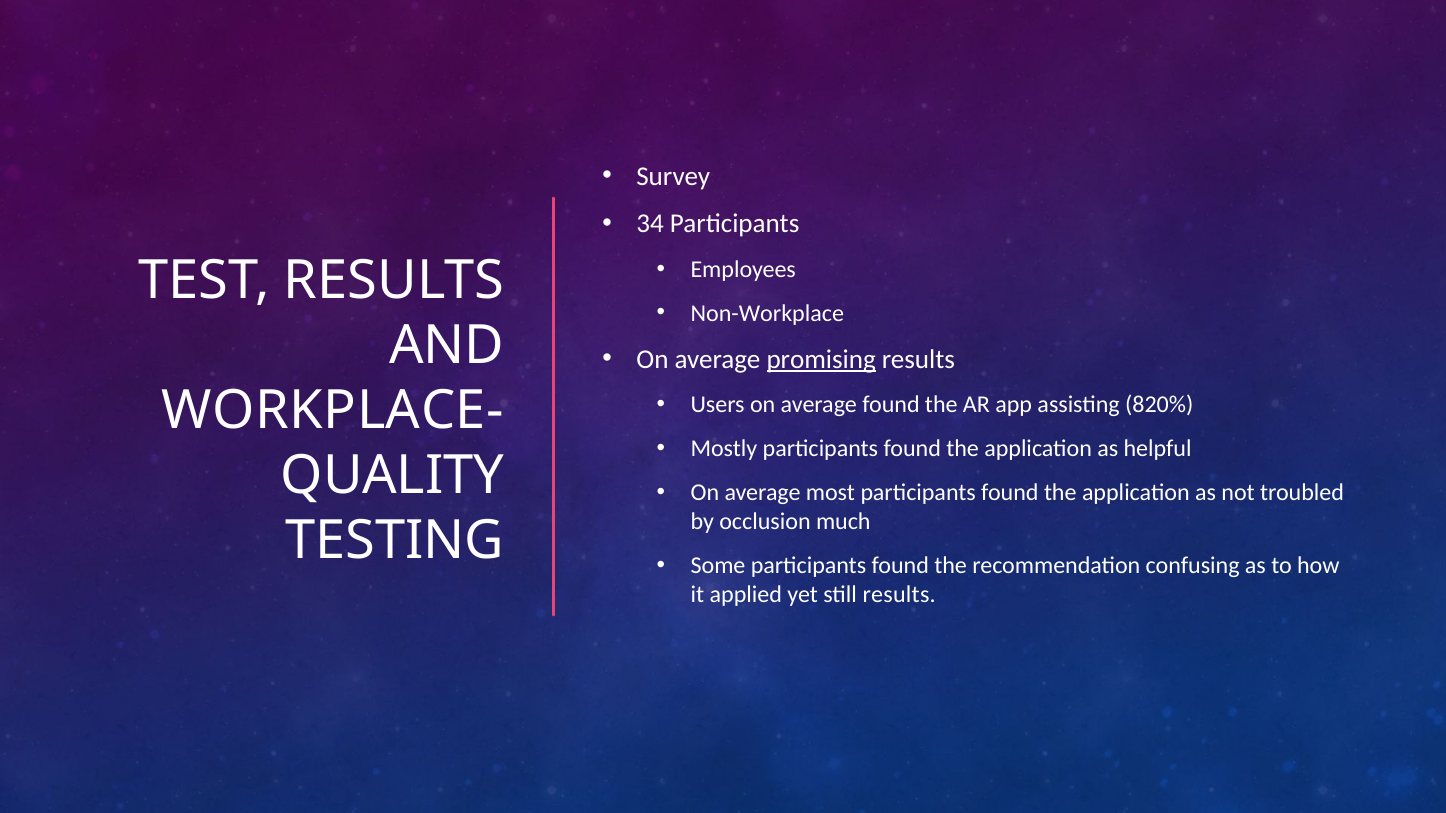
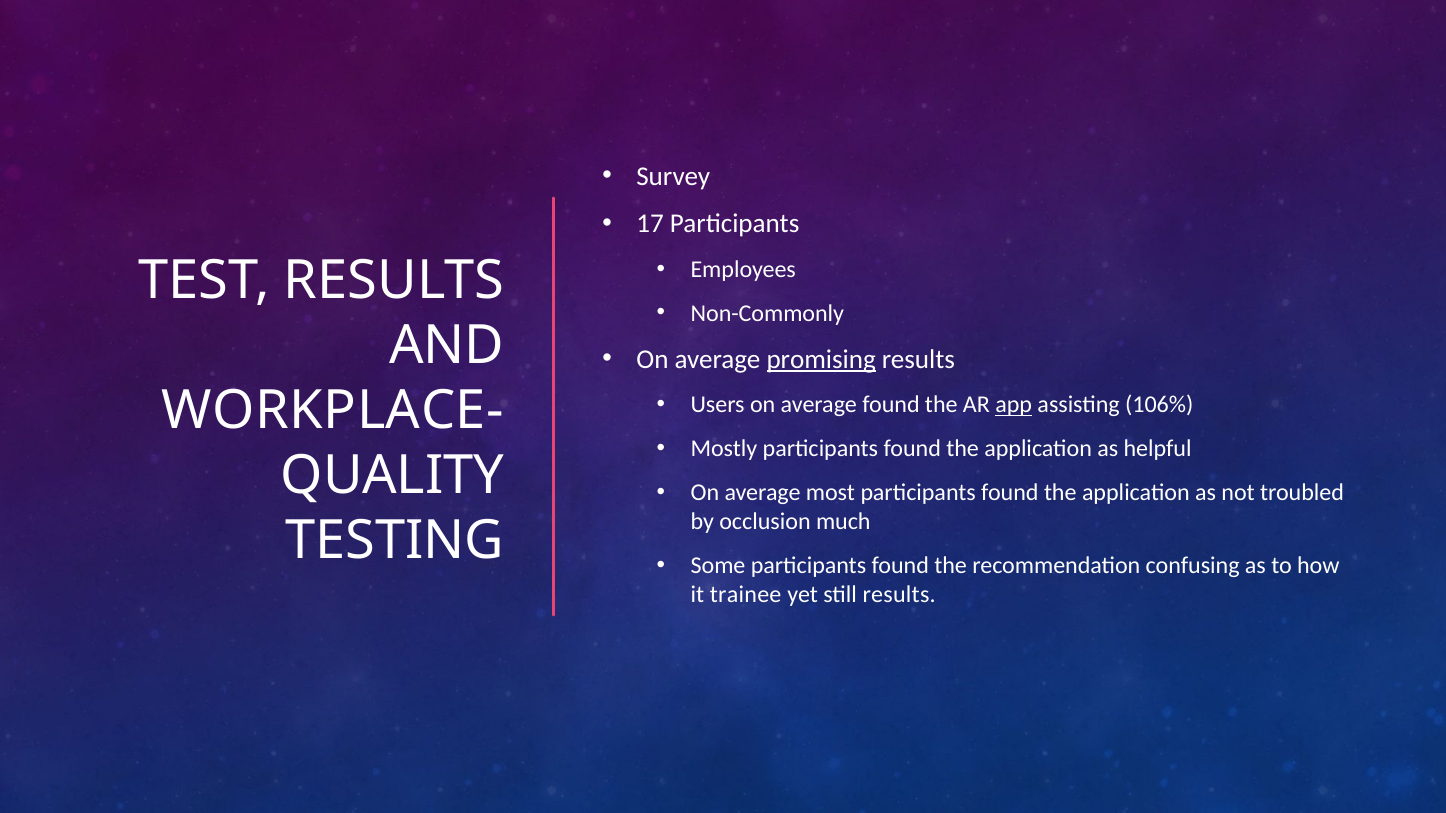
34: 34 -> 17
Non-Workplace: Non-Workplace -> Non-Commonly
app underline: none -> present
820%: 820% -> 106%
applied: applied -> trainee
